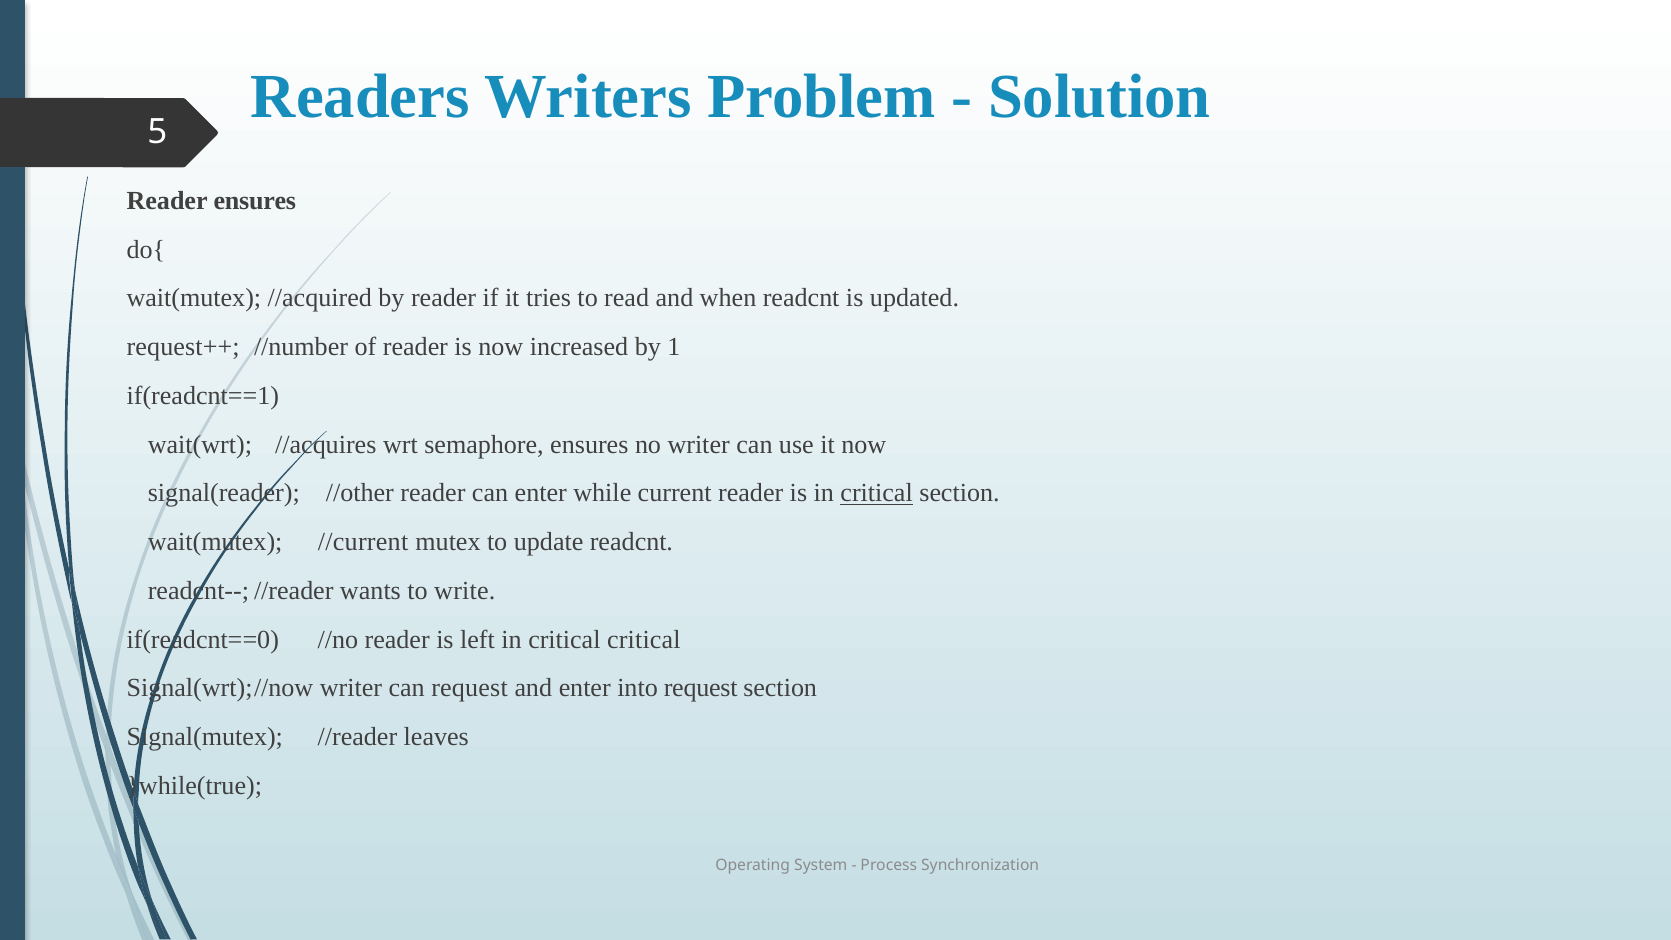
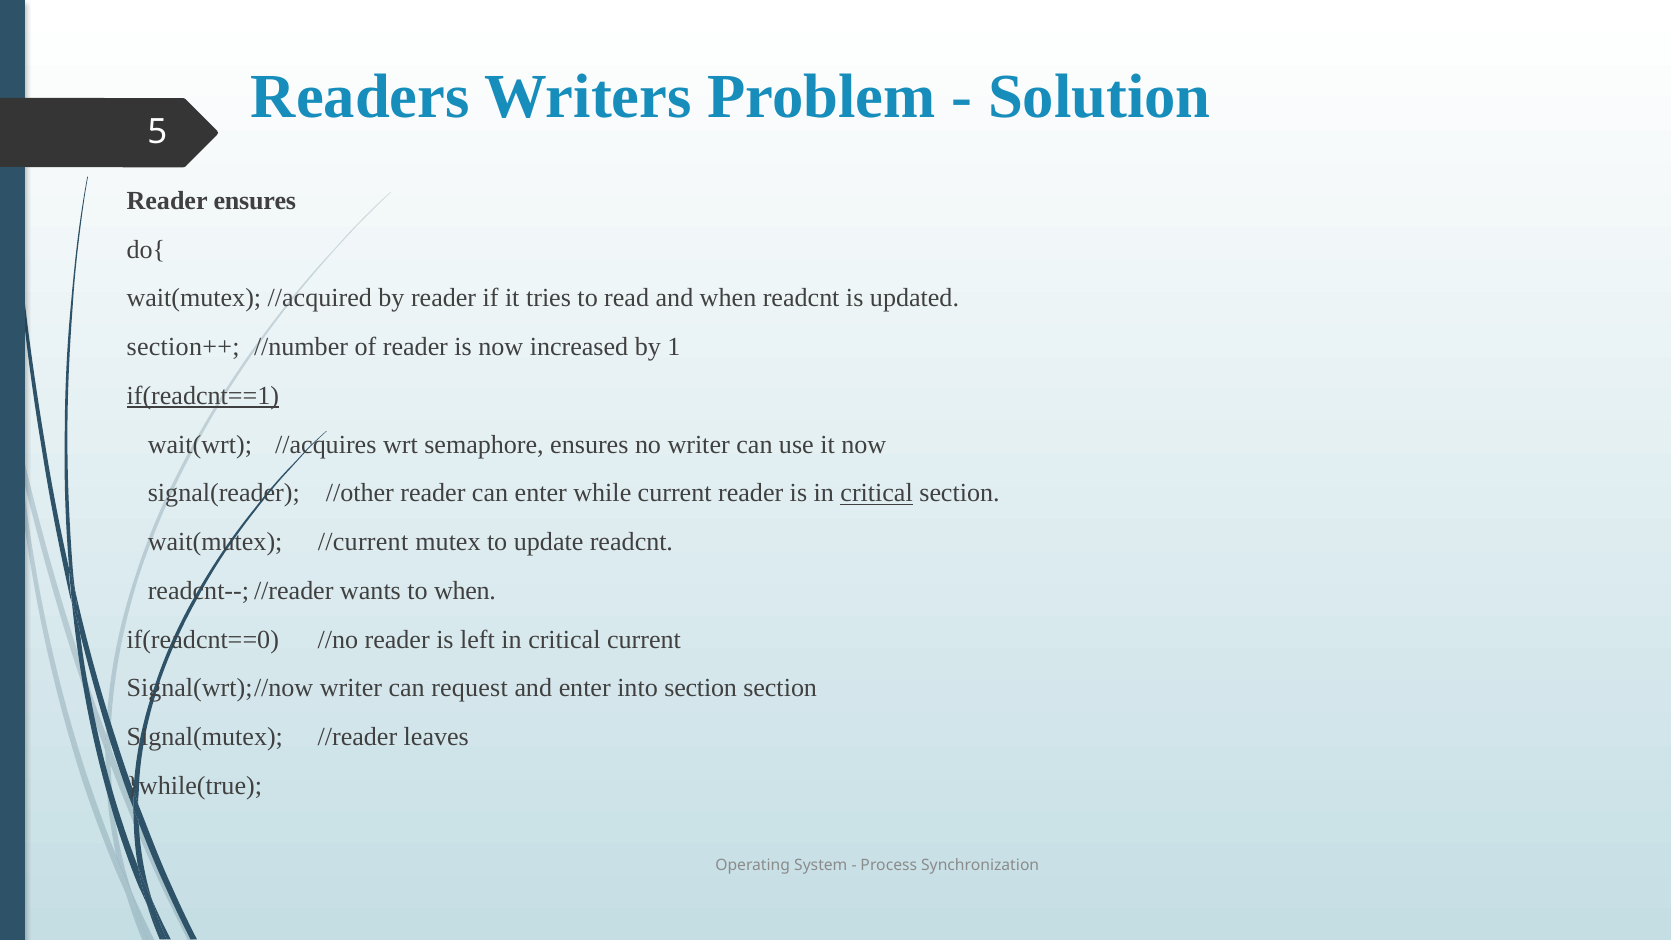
request++: request++ -> section++
if(readcnt==1 underline: none -> present
to write: write -> when
critical critical: critical -> current
into request: request -> section
